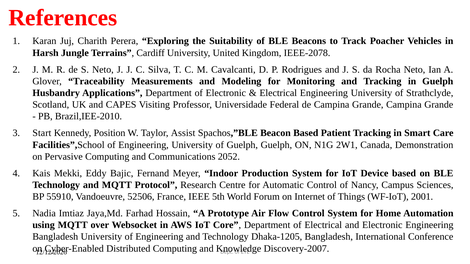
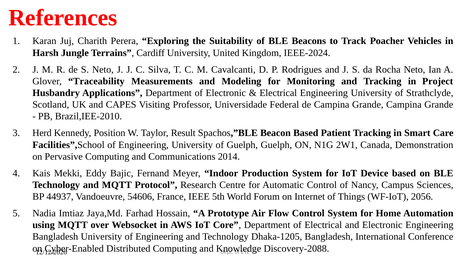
IEEE-2078: IEEE-2078 -> IEEE-2024
in Guelph: Guelph -> Project
Start: Start -> Herd
Assist: Assist -> Result
2052: 2052 -> 2014
55910: 55910 -> 44937
52506: 52506 -> 54606
2001: 2001 -> 2056
Discovery-2007: Discovery-2007 -> Discovery-2088
